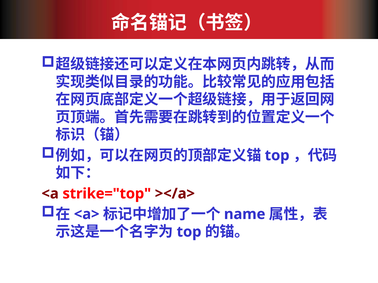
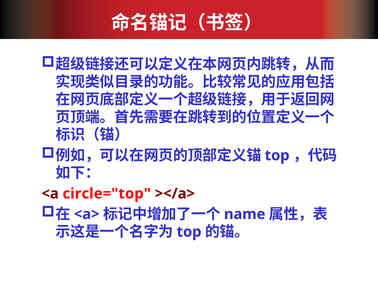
strike="top: strike="top -> circle="top
